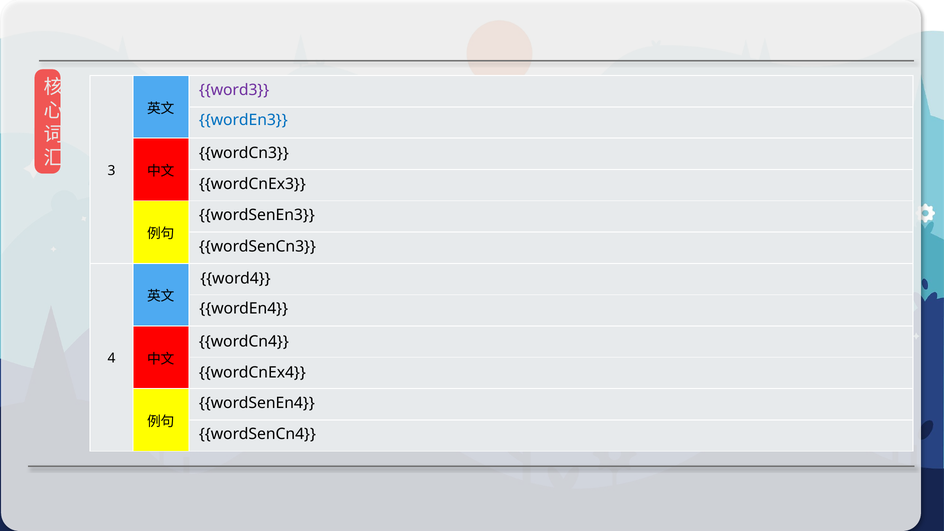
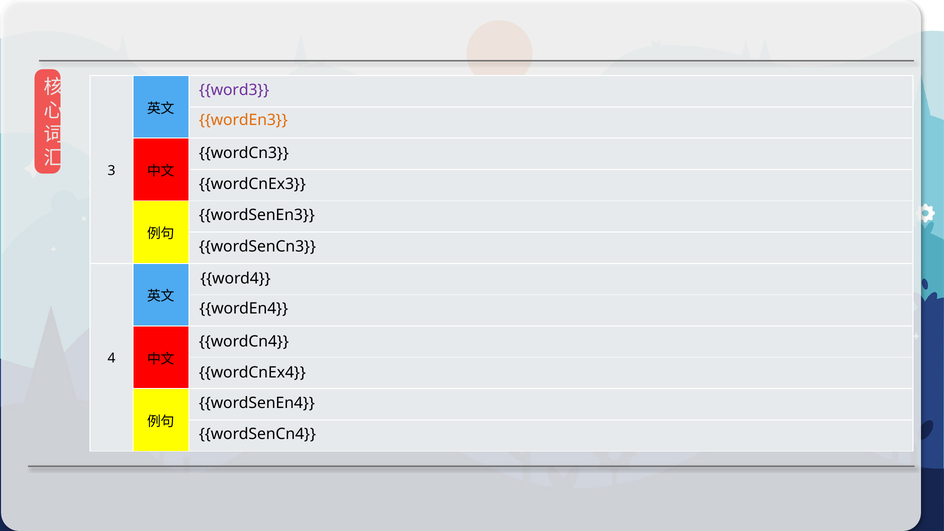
wordEn3 colour: blue -> orange
